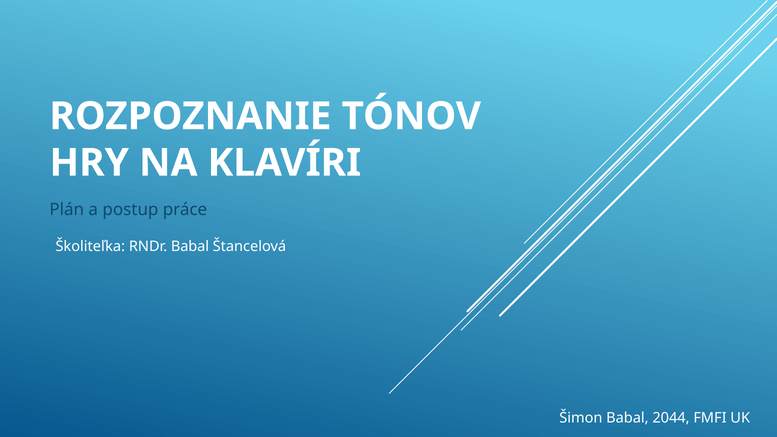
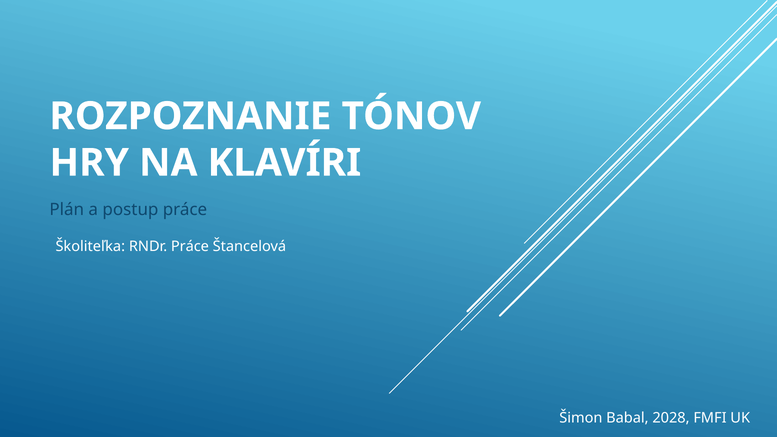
RNDr Babal: Babal -> Práce
2044: 2044 -> 2028
